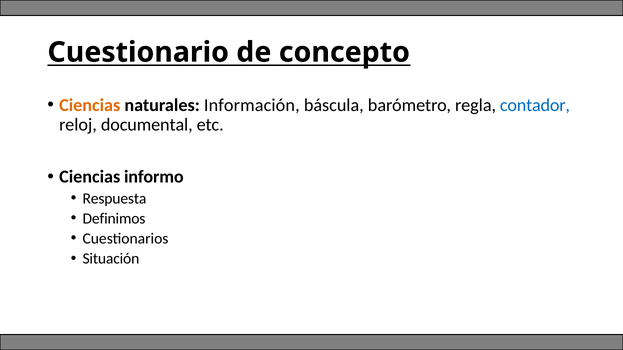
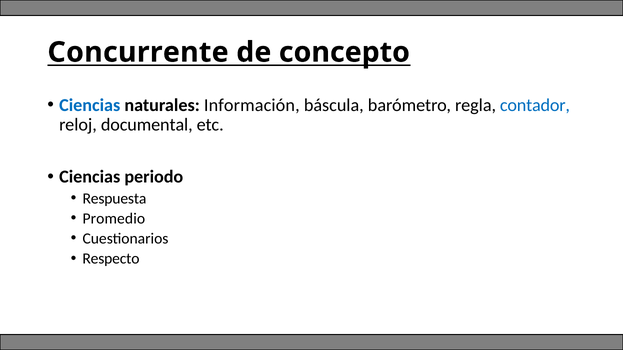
Cuestionario: Cuestionario -> Concurrente
Ciencias at (90, 105) colour: orange -> blue
informo: informo -> periodo
Definimos: Definimos -> Promedio
Situación: Situación -> Respecto
